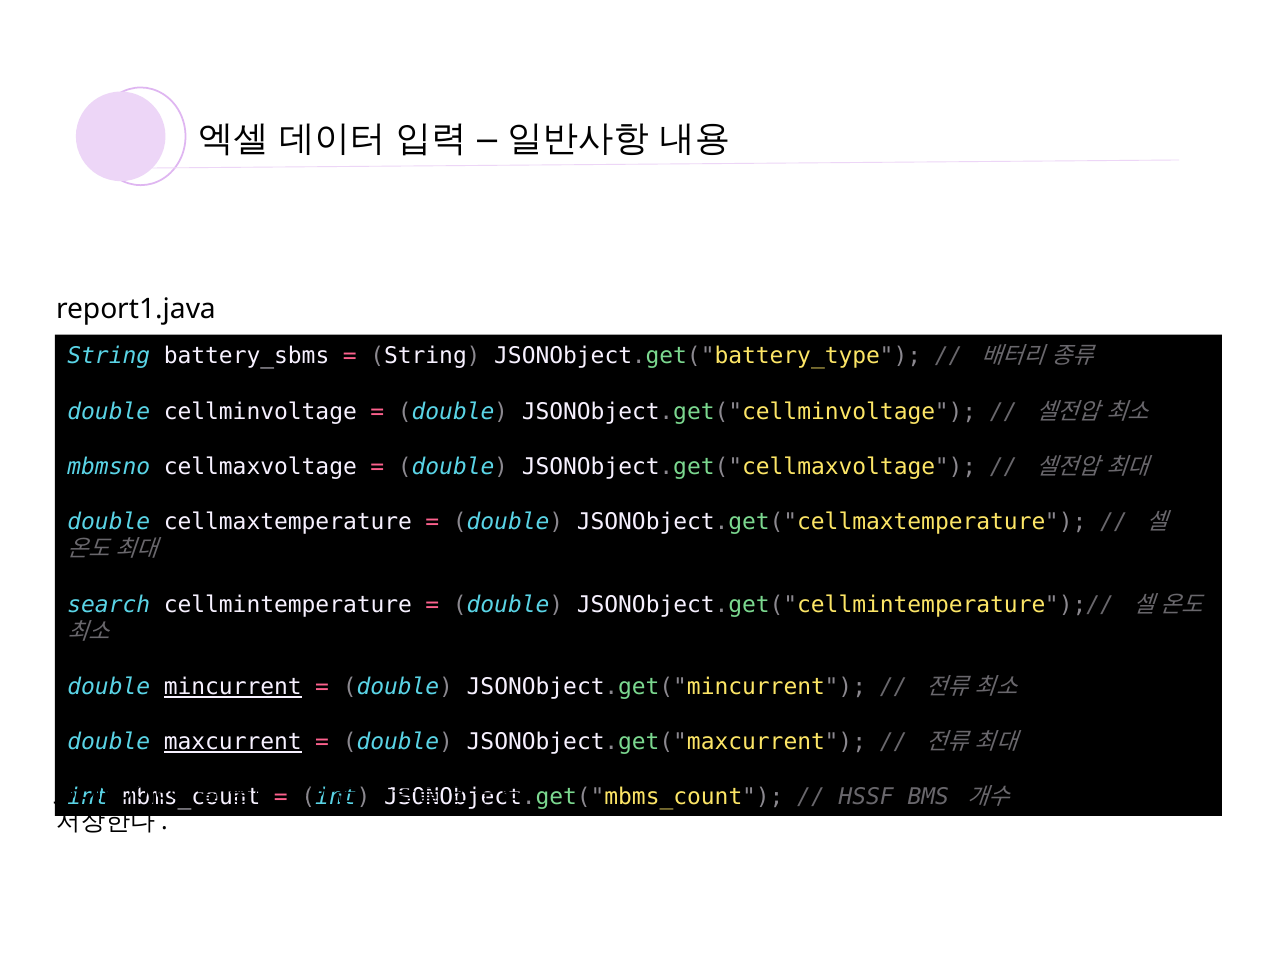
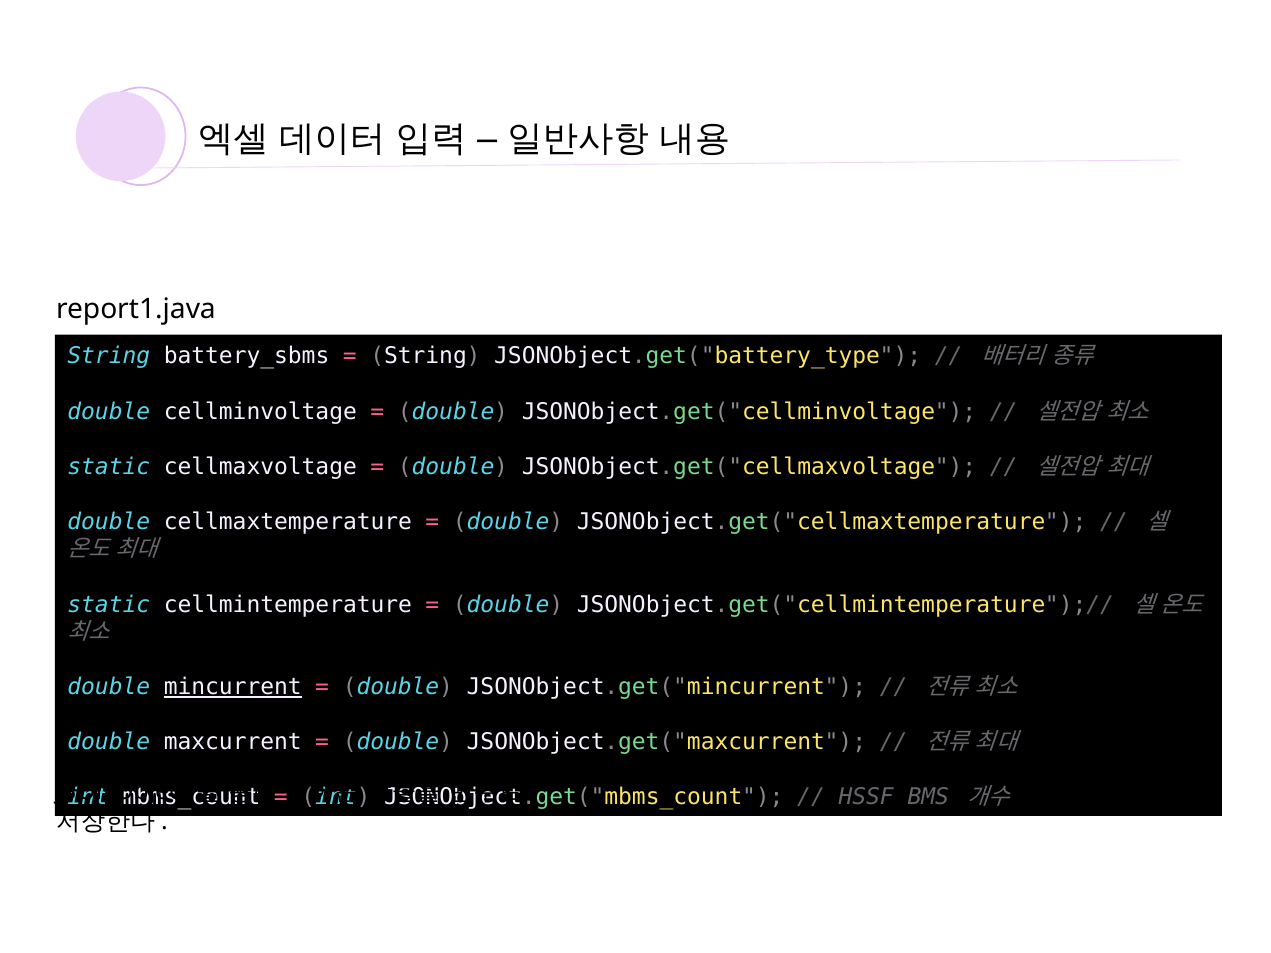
mbmsno at (109, 467): mbmsno -> static
search at (109, 605): search -> static
maxcurrent underline: present -> none
